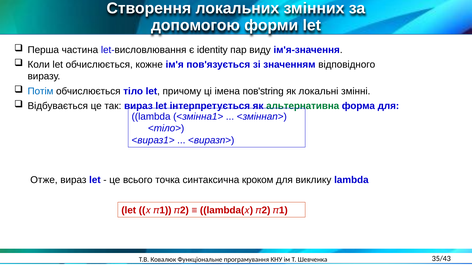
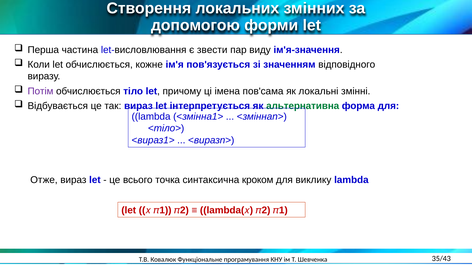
identity: identity -> звести
Потім colour: blue -> purple
пов'string: пов'string -> пов'сама
